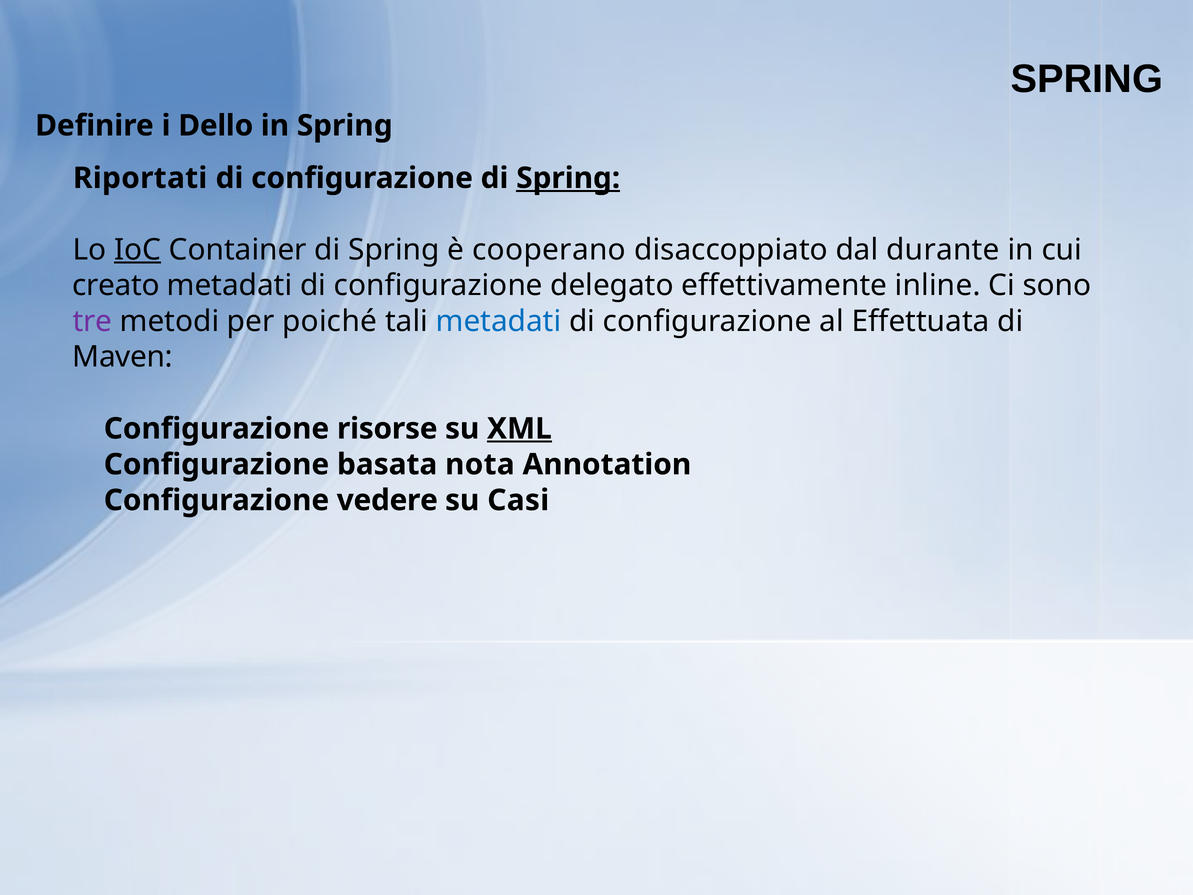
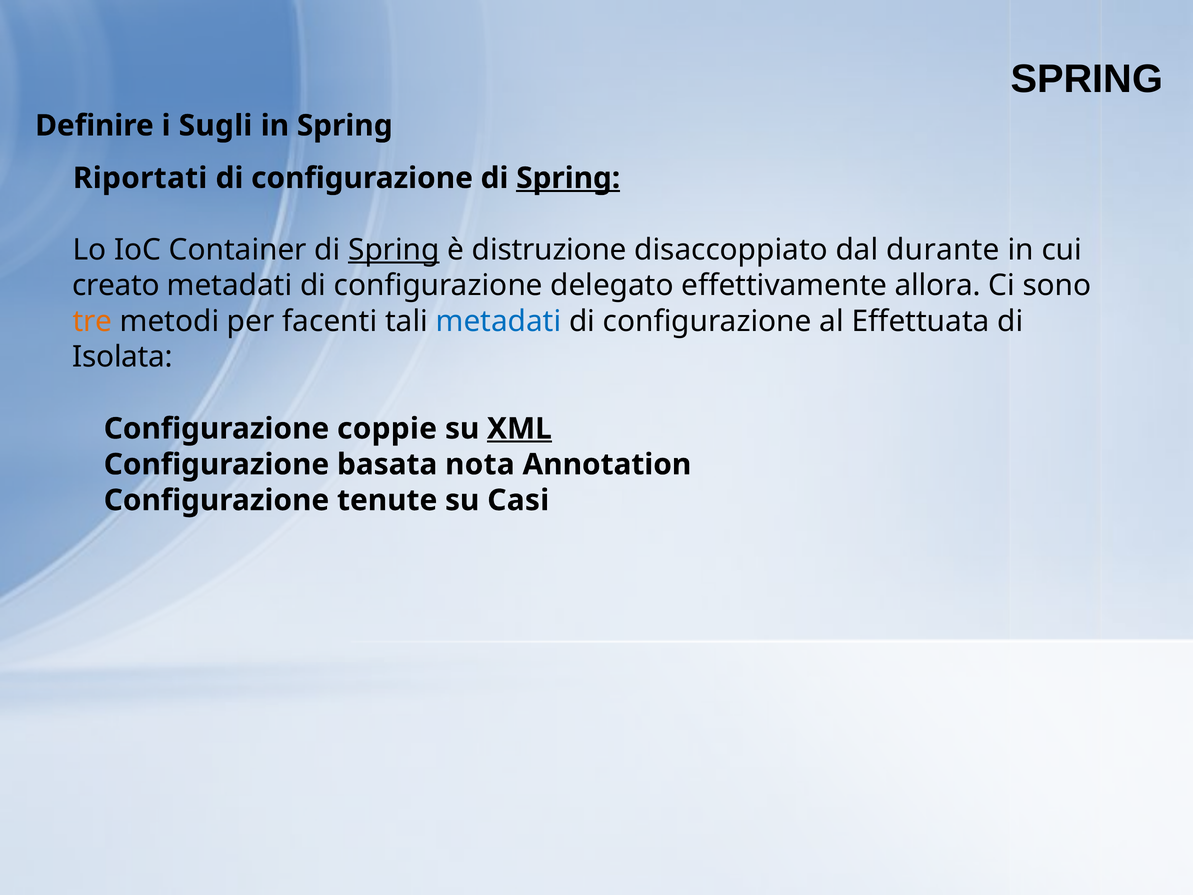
Dello: Dello -> Sugli
IoC underline: present -> none
Spring at (394, 250) underline: none -> present
cooperano: cooperano -> distruzione
inline: inline -> allora
tre colour: purple -> orange
poiché: poiché -> facenti
Maven: Maven -> Isolata
risorse: risorse -> coppie
vedere: vedere -> tenute
